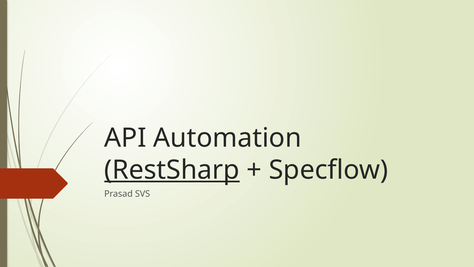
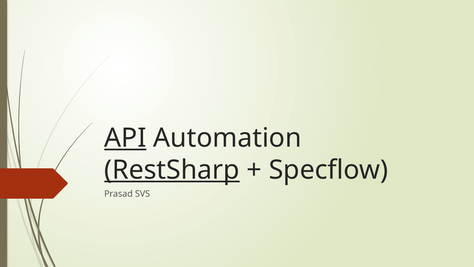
API underline: none -> present
